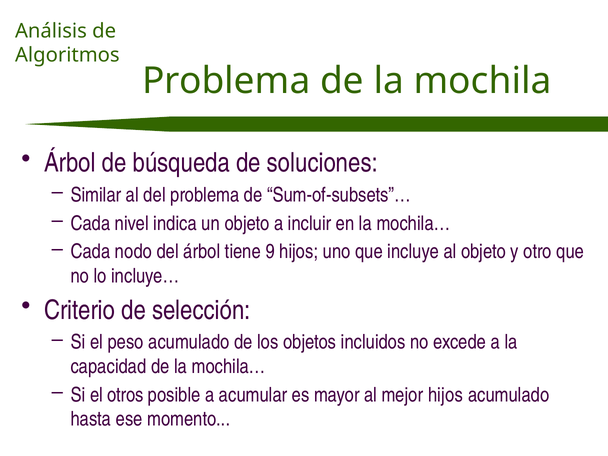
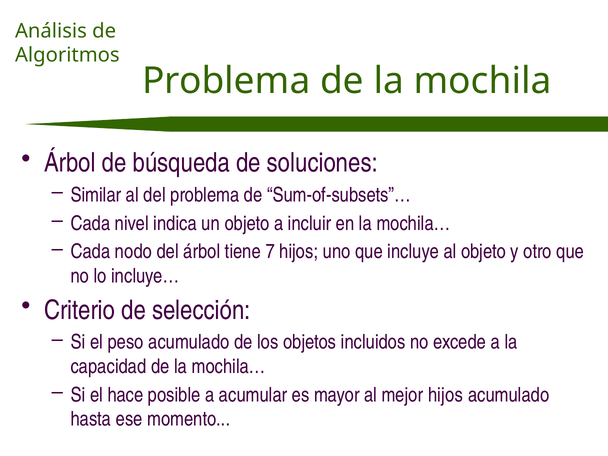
9: 9 -> 7
otros: otros -> hace
